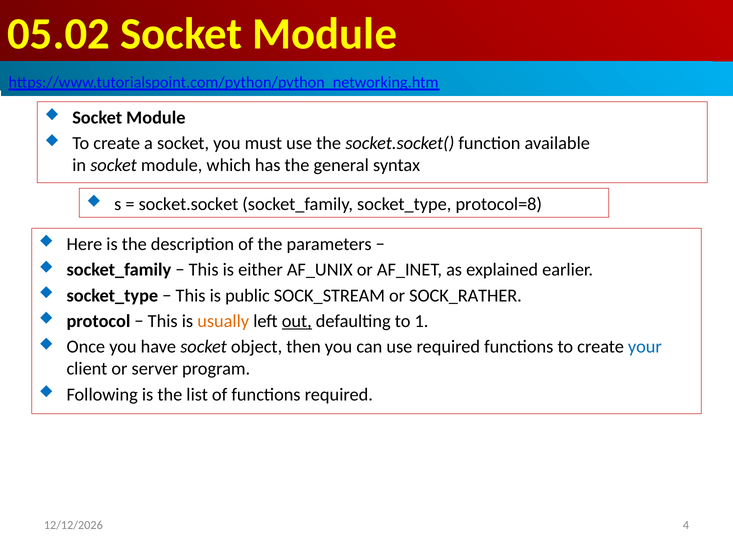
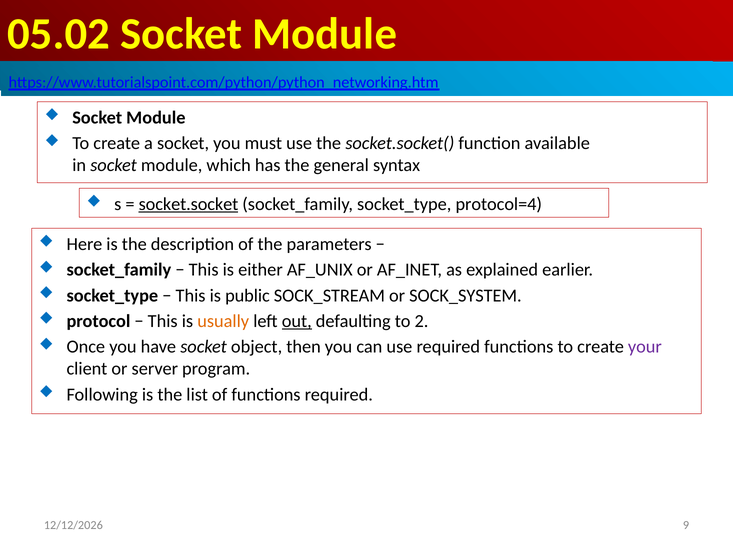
socket.socket underline: none -> present
protocol=8: protocol=8 -> protocol=4
SOCK_RATHER: SOCK_RATHER -> SOCK_SYSTEM
1: 1 -> 2
your colour: blue -> purple
4: 4 -> 9
